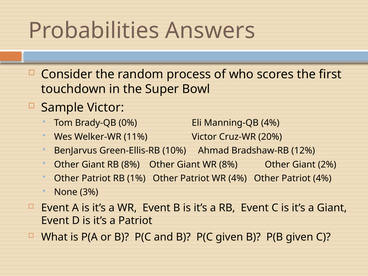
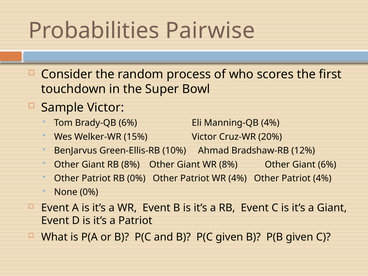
Answers: Answers -> Pairwise
Brady-QB 0%: 0% -> 6%
11%: 11% -> 15%
Giant 2%: 2% -> 6%
RB 1%: 1% -> 0%
None 3%: 3% -> 0%
